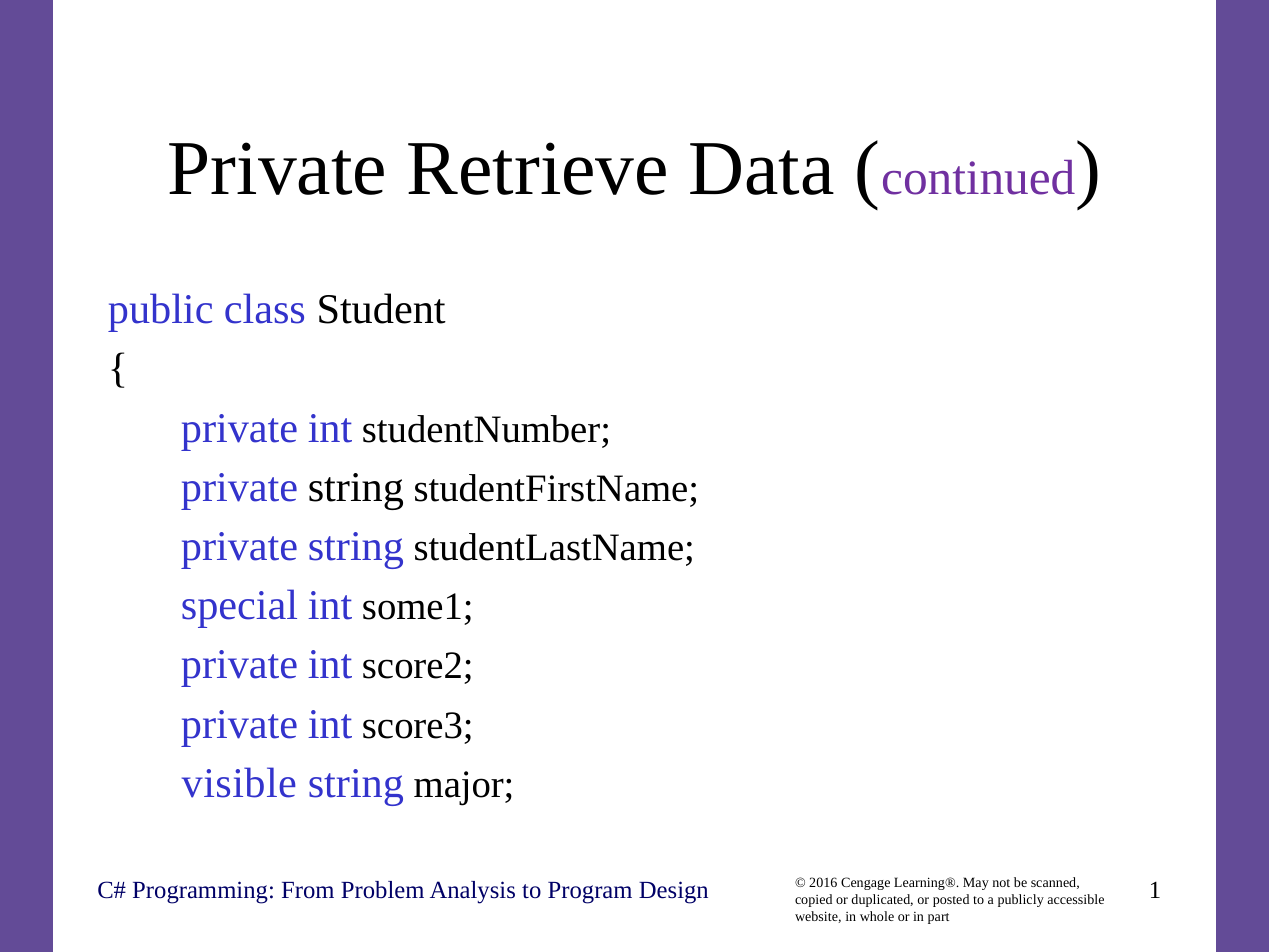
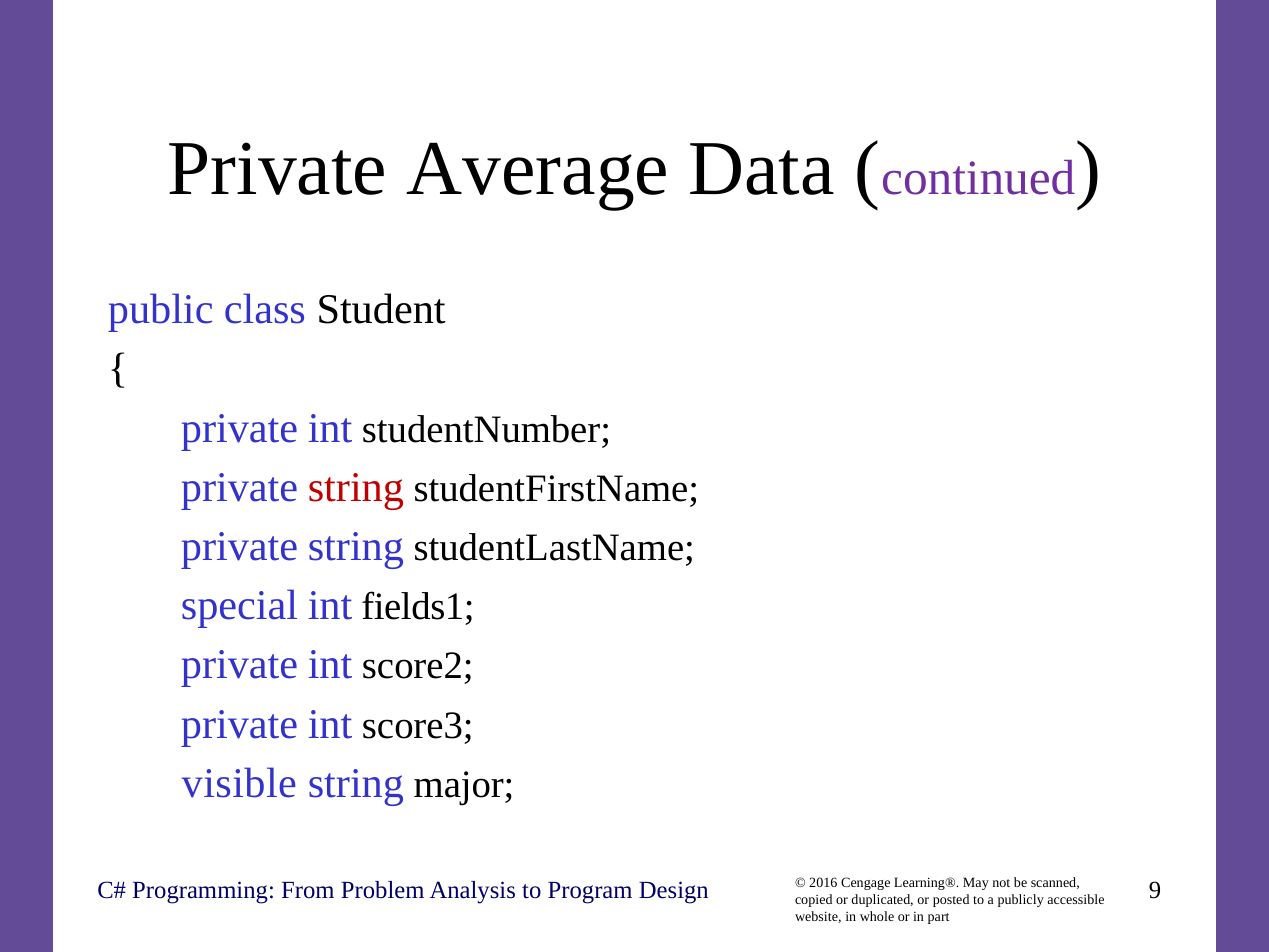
Retrieve: Retrieve -> Average
string at (356, 487) colour: black -> red
some1: some1 -> fields1
1: 1 -> 9
